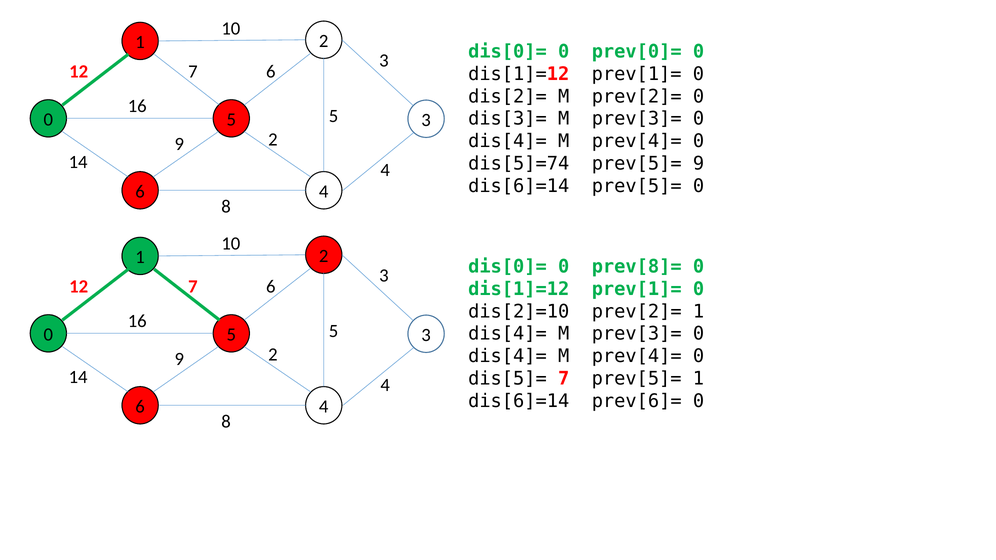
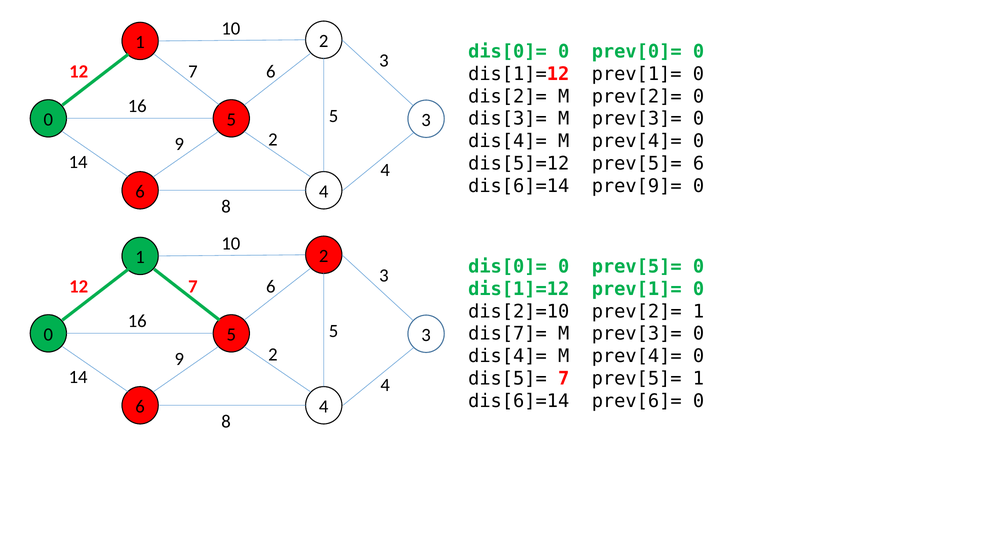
dis[5]=74: dis[5]=74 -> dis[5]=12
prev[5]= 9: 9 -> 6
dis[6]=14 prev[5]=: prev[5]= -> prev[9]=
0 prev[8]=: prev[8]= -> prev[5]=
dis[4]= at (507, 334): dis[4]= -> dis[7]=
